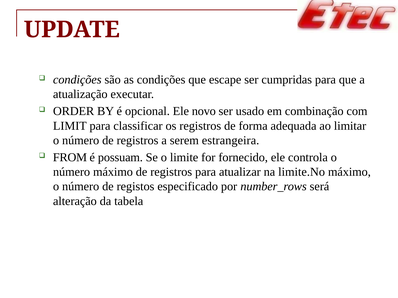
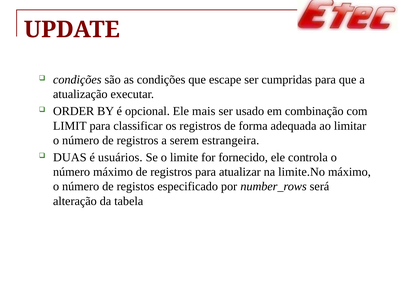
novo: novo -> mais
FROM: FROM -> DUAS
possuam: possuam -> usuários
